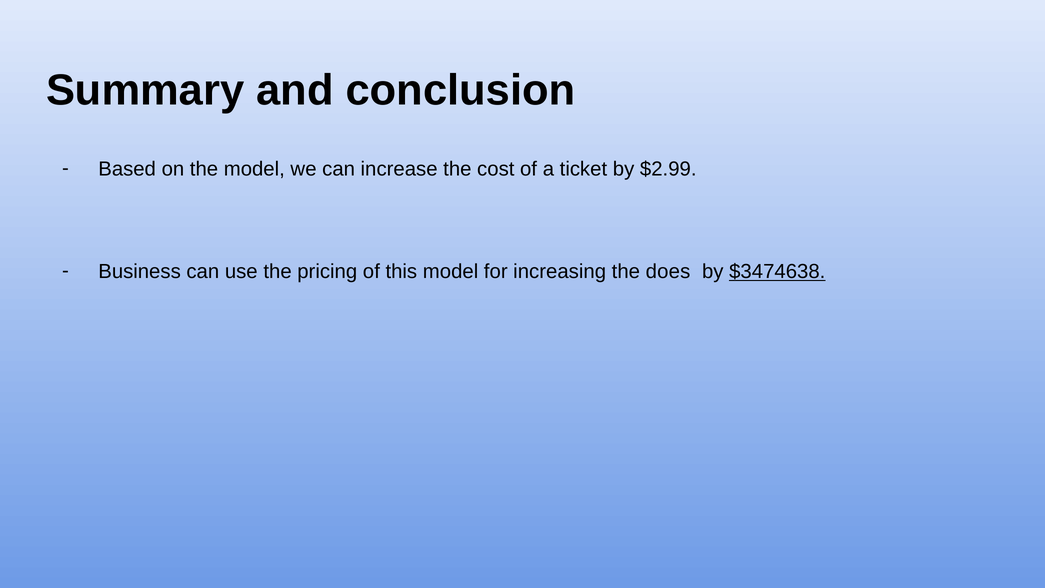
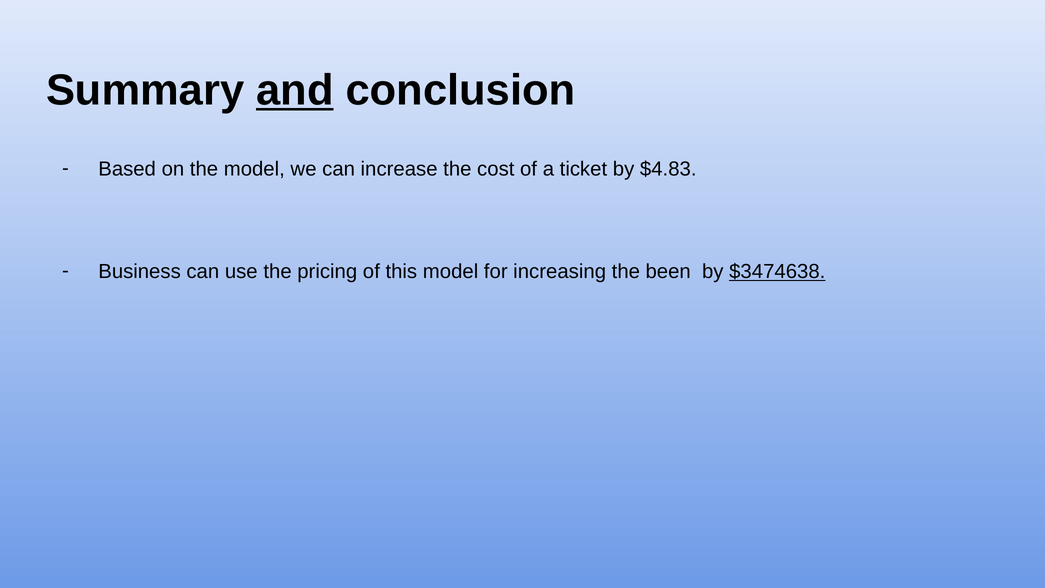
and underline: none -> present
$2.99: $2.99 -> $4.83
does: does -> been
